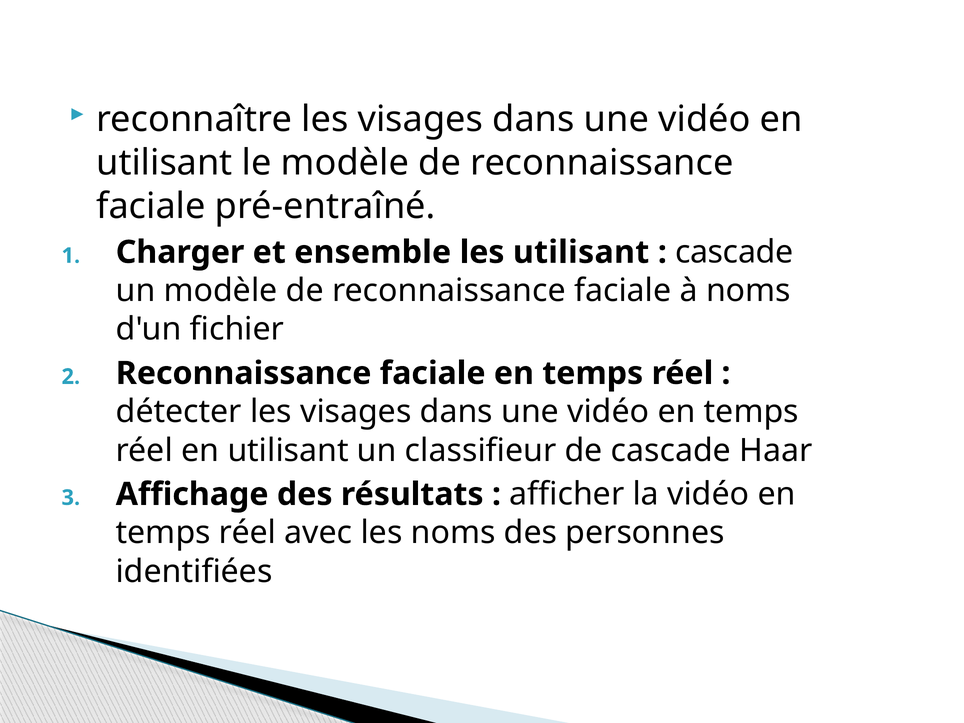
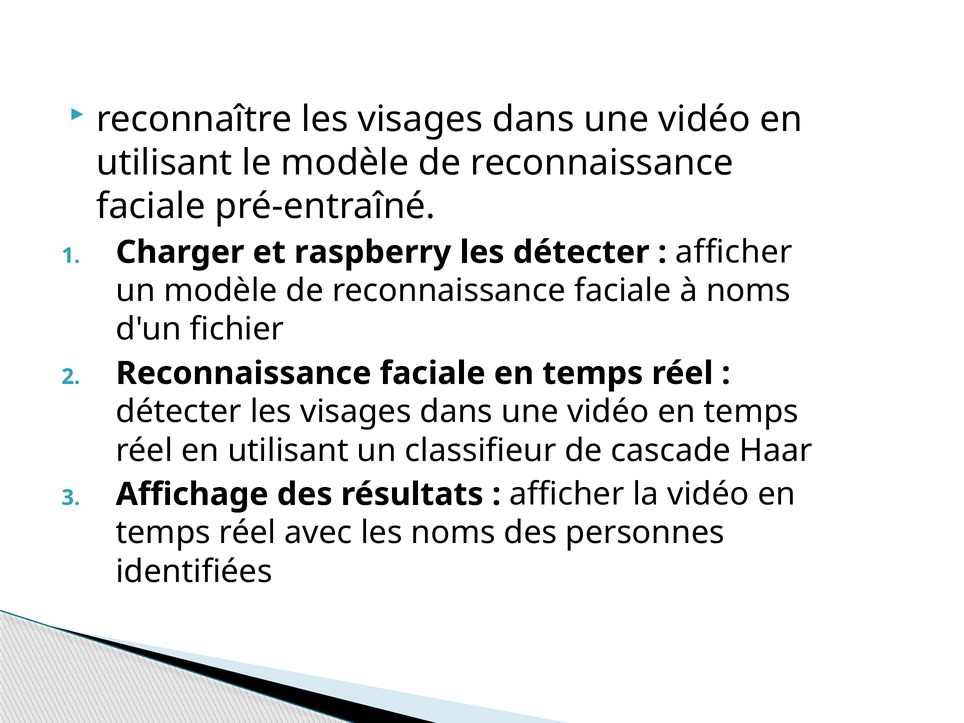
ensemble: ensemble -> raspberry
les utilisant: utilisant -> détecter
cascade at (734, 252): cascade -> afficher
